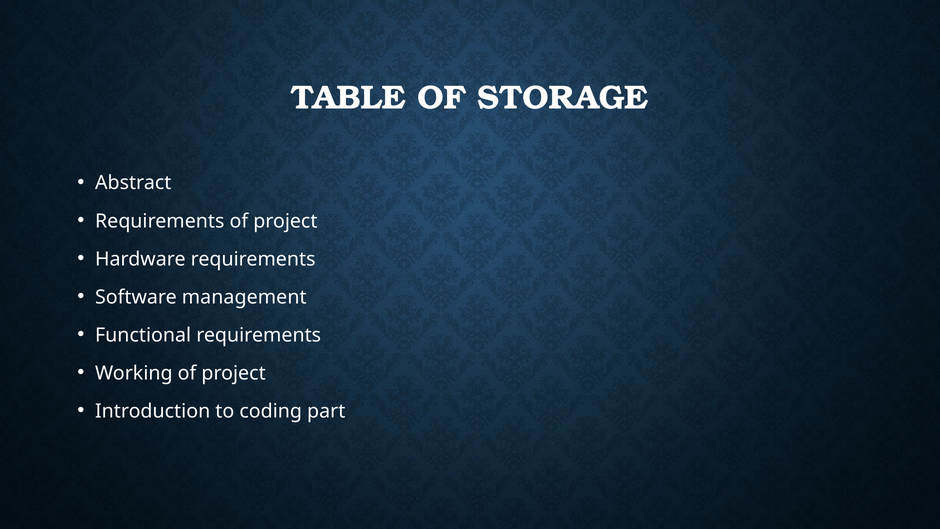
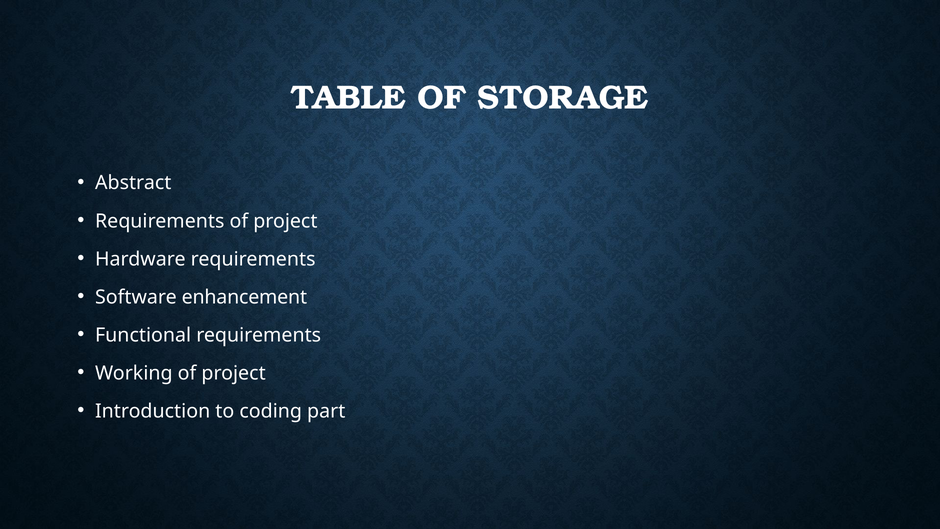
management: management -> enhancement
